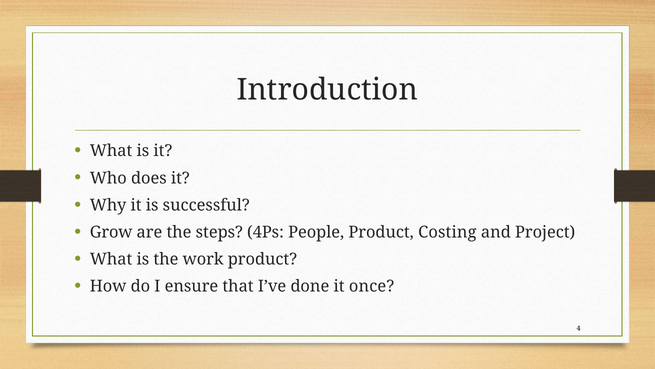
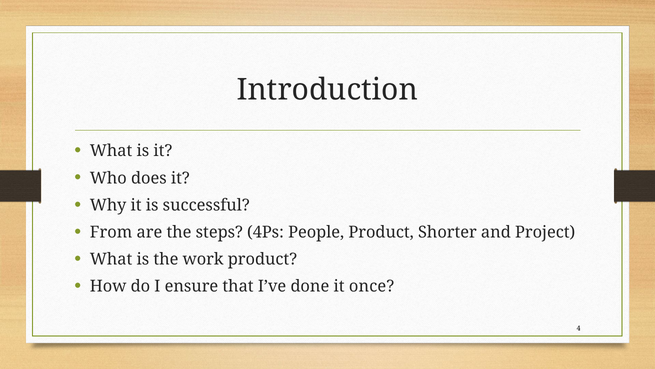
Grow: Grow -> From
Costing: Costing -> Shorter
